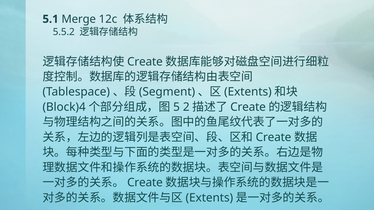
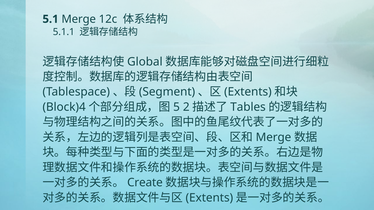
5.5.2: 5.5.2 -> 5.1.1
Create at (145, 62): Create -> Global
Create at (248, 107): Create -> Tables
Create at (274, 138): Create -> Merge
